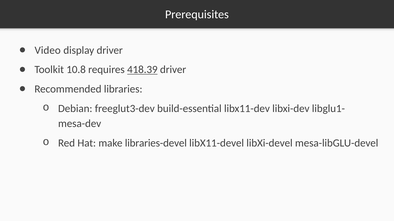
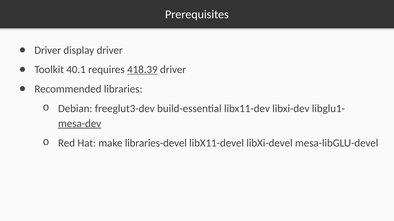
Video at (48, 50): Video -> Driver
10.8: 10.8 -> 40.1
mesa-dev underline: none -> present
